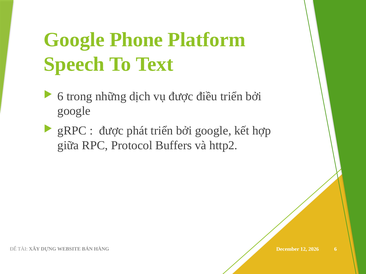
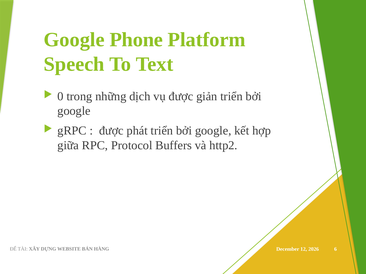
6 at (60, 96): 6 -> 0
điều: điều -> giản
